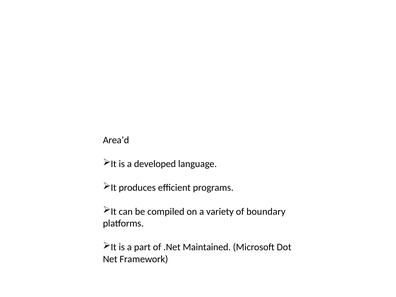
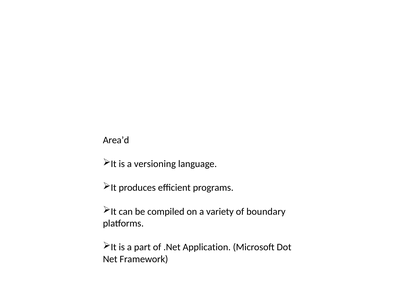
developed: developed -> versioning
Maintained: Maintained -> Application
